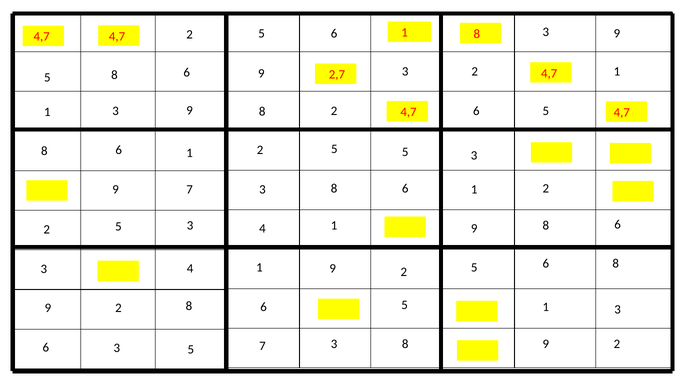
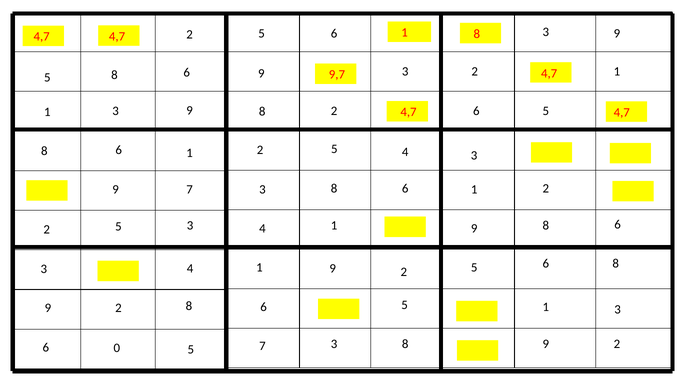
2,7: 2,7 -> 9,7
5 5: 5 -> 4
6 3: 3 -> 0
